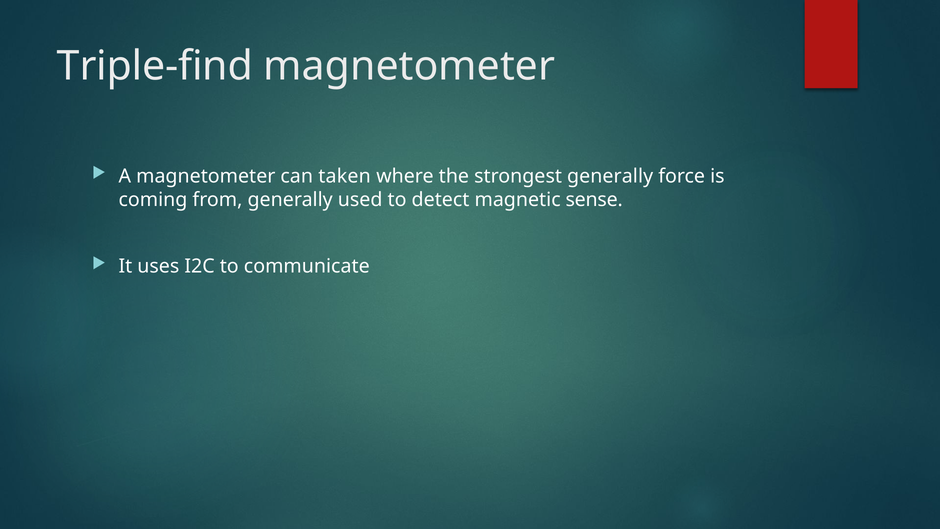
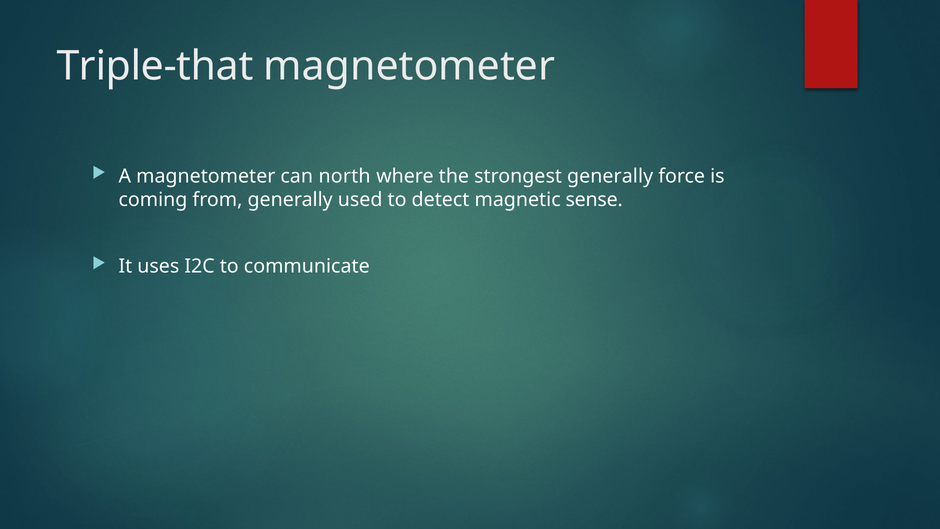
Triple-find: Triple-find -> Triple-that
taken: taken -> north
